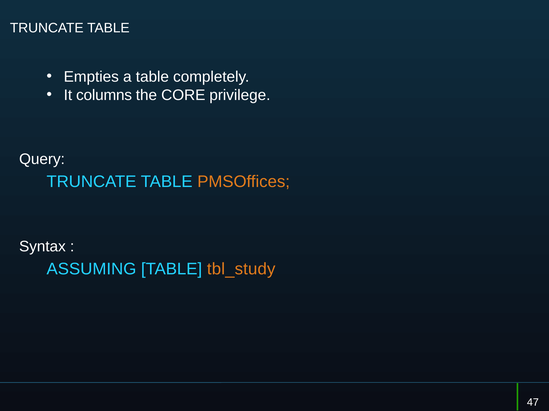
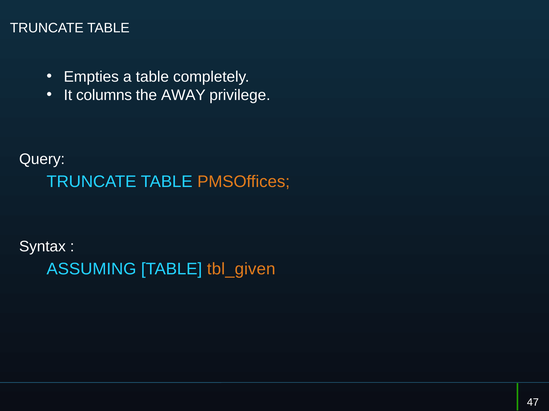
CORE: CORE -> AWAY
tbl_study: tbl_study -> tbl_given
